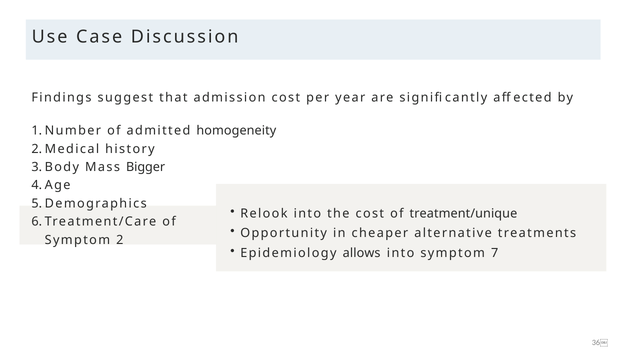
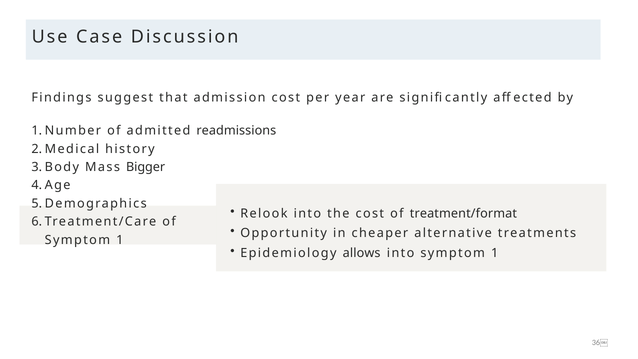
homogeneity: homogeneity -> readmissions
treatment/unique: treatment/unique -> treatment/format
2 at (120, 240): 2 -> 1
into symptom 7: 7 -> 1
